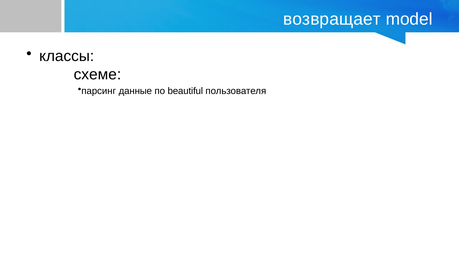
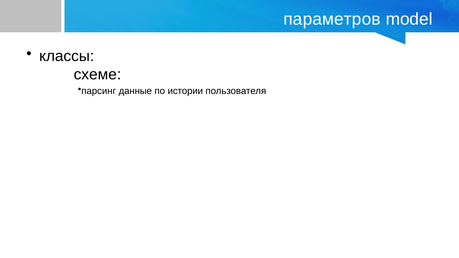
возвращает: возвращает -> параметров
beautiful: beautiful -> истории
